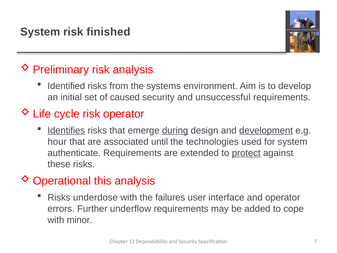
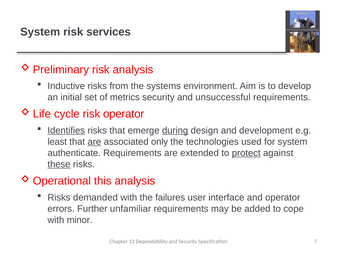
finished: finished -> services
Identified: Identified -> Inductive
caused: caused -> metrics
development underline: present -> none
hour: hour -> least
are at (94, 142) underline: none -> present
until: until -> only
these underline: none -> present
underdose: underdose -> demanded
underflow: underflow -> unfamiliar
